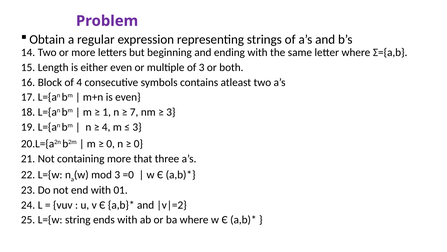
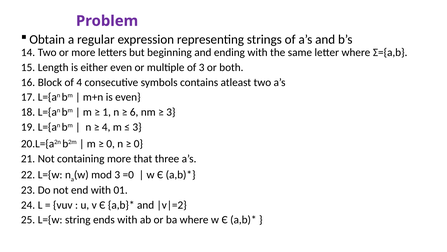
7: 7 -> 6
